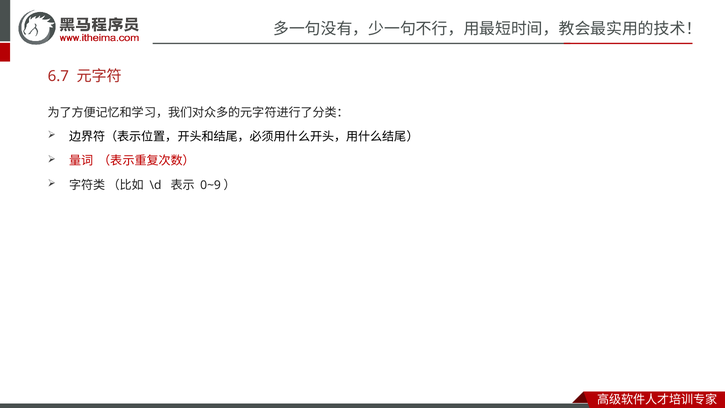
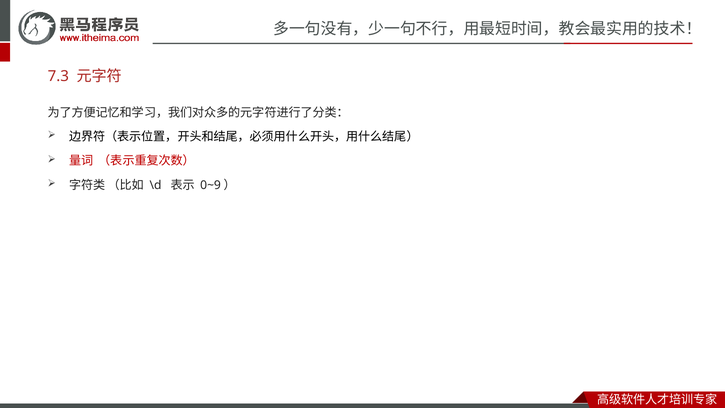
6.7: 6.7 -> 7.3
